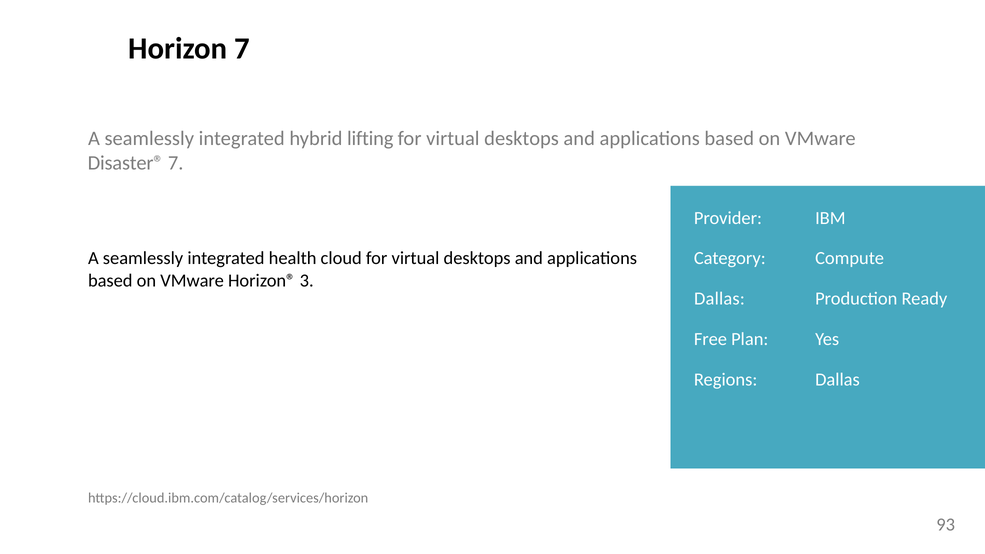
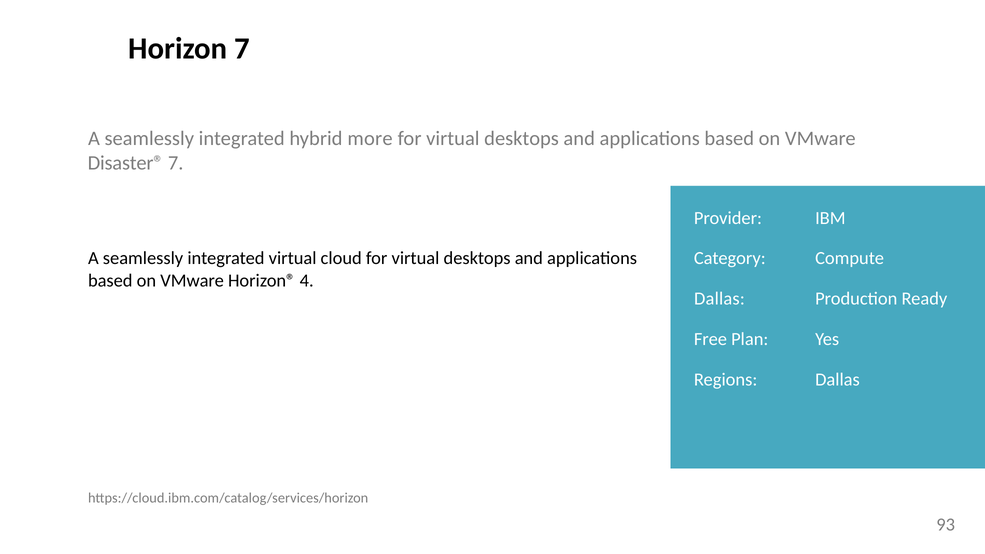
lifting: lifting -> more
integrated health: health -> virtual
3: 3 -> 4
